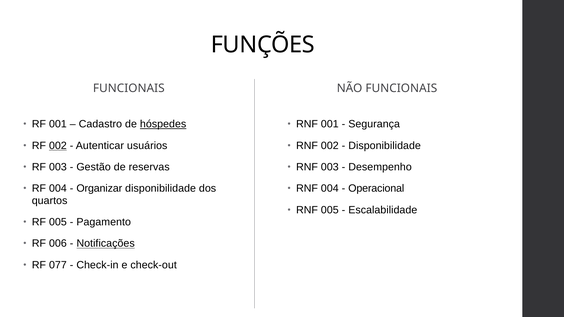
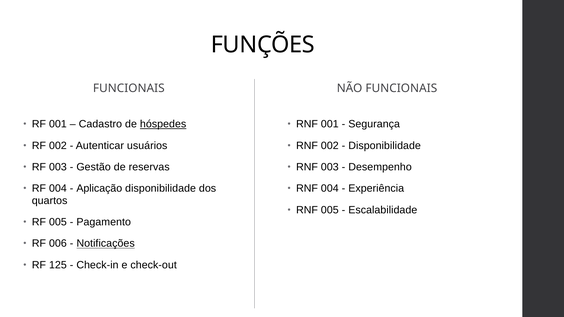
002 at (58, 146) underline: present -> none
Organizar: Organizar -> Aplicação
Operacional: Operacional -> Experiência
077: 077 -> 125
